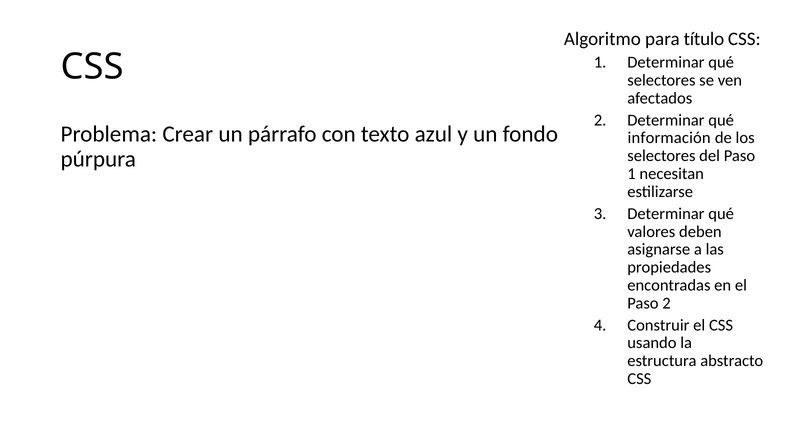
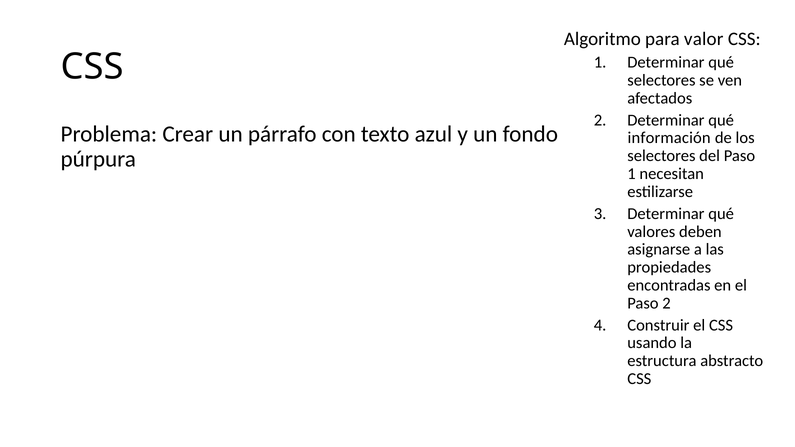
título: título -> valor
